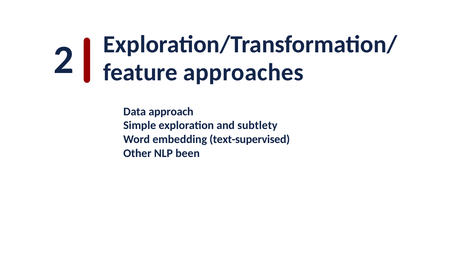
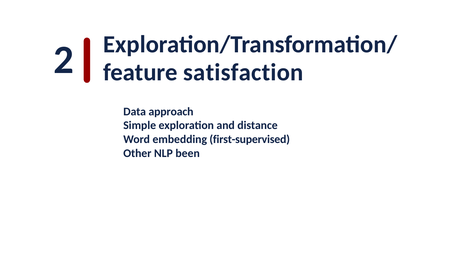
approaches: approaches -> satisfaction
subtlety: subtlety -> distance
text-supervised: text-supervised -> first-supervised
